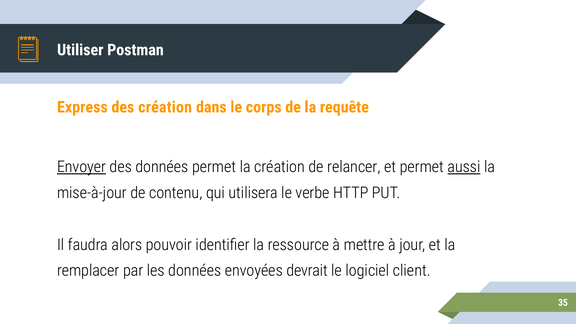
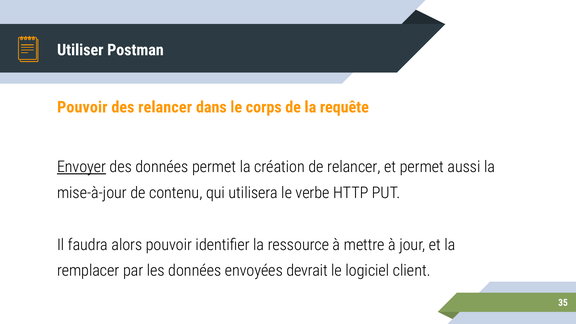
Express at (82, 107): Express -> Pouvoir
des création: création -> relancer
aussi underline: present -> none
